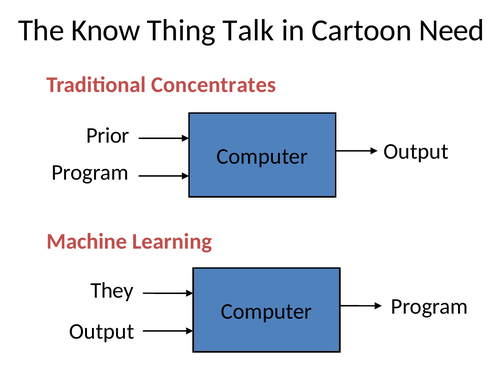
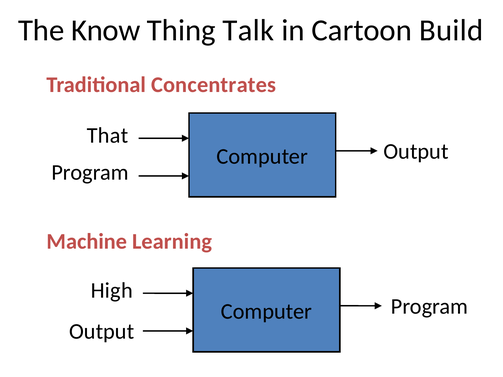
Need: Need -> Build
Prior: Prior -> That
They: They -> High
